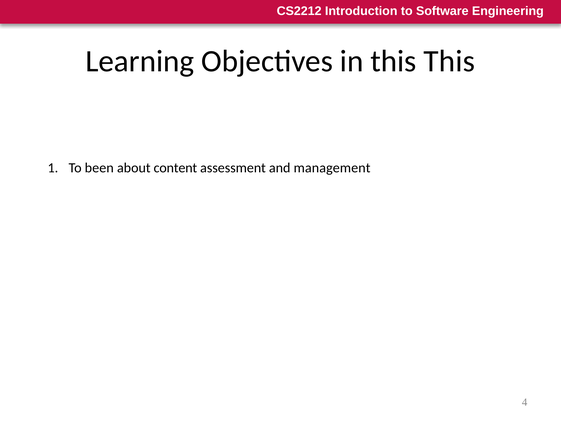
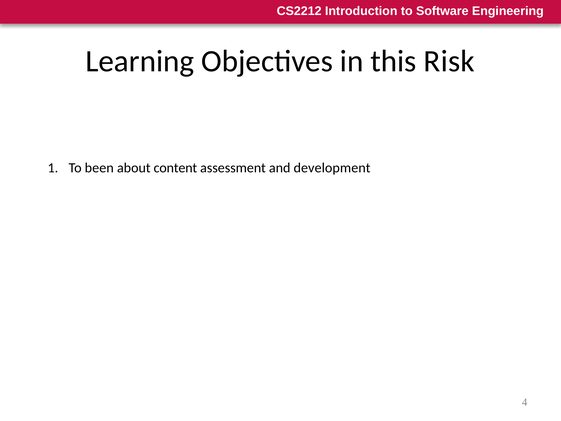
this This: This -> Risk
management: management -> development
